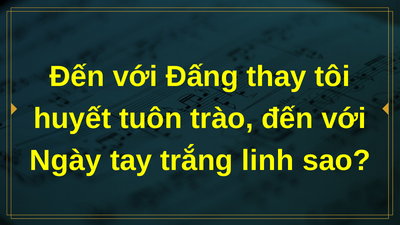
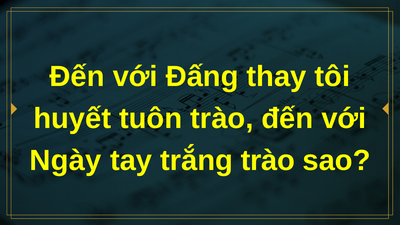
trắng linh: linh -> trào
